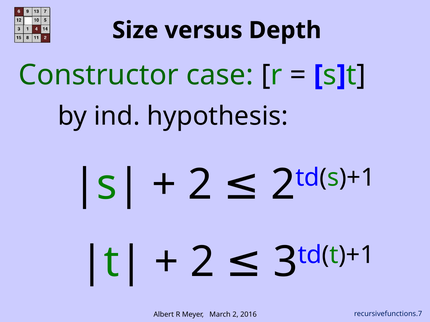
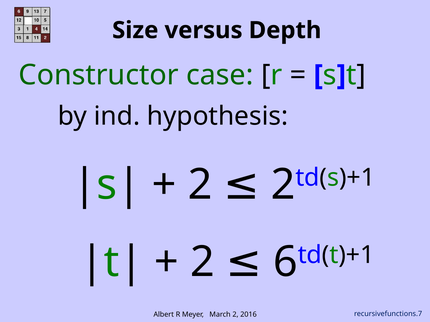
3: 3 -> 6
